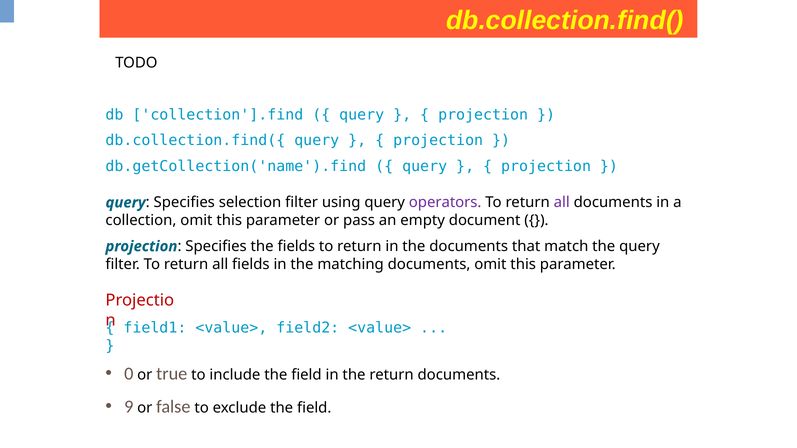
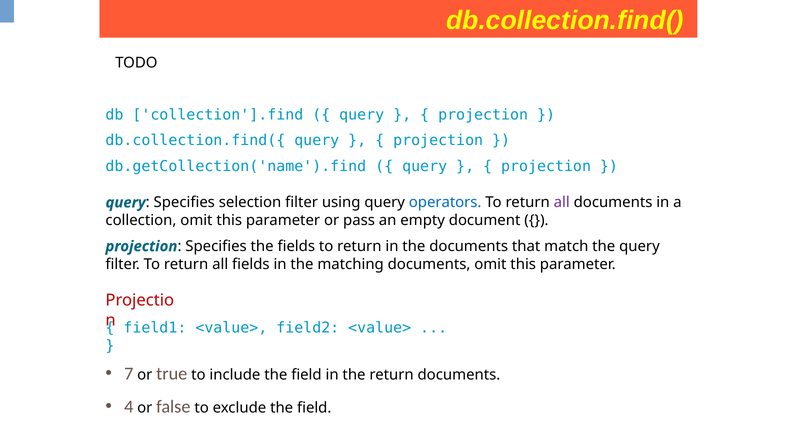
operators colour: purple -> blue
0: 0 -> 7
9: 9 -> 4
